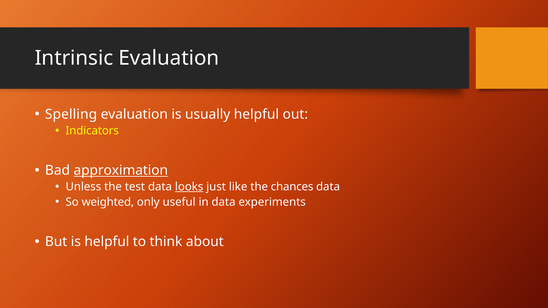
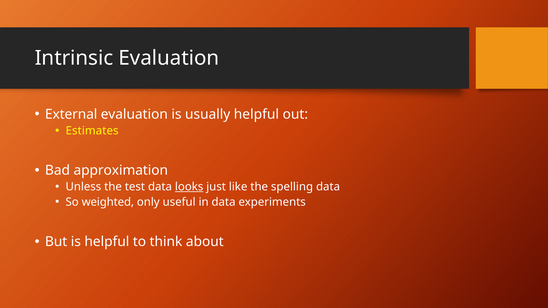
Spelling: Spelling -> External
Indicators: Indicators -> Estimates
approximation underline: present -> none
chances: chances -> spelling
